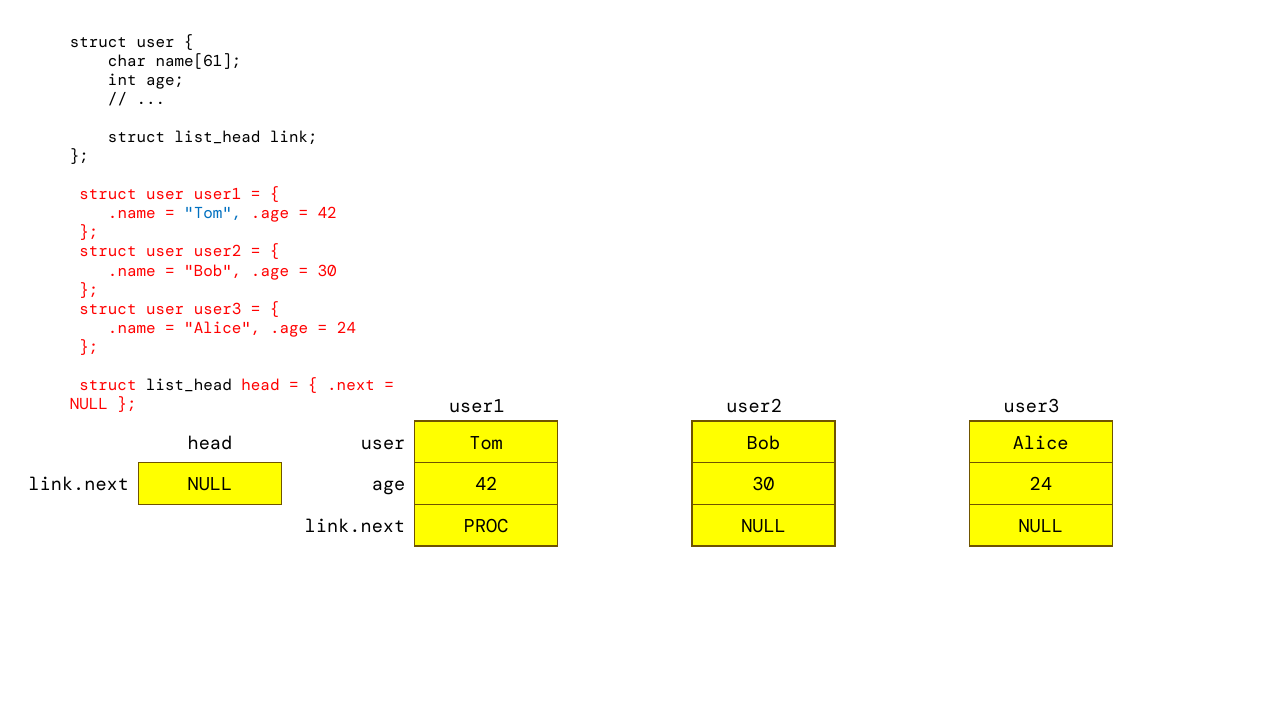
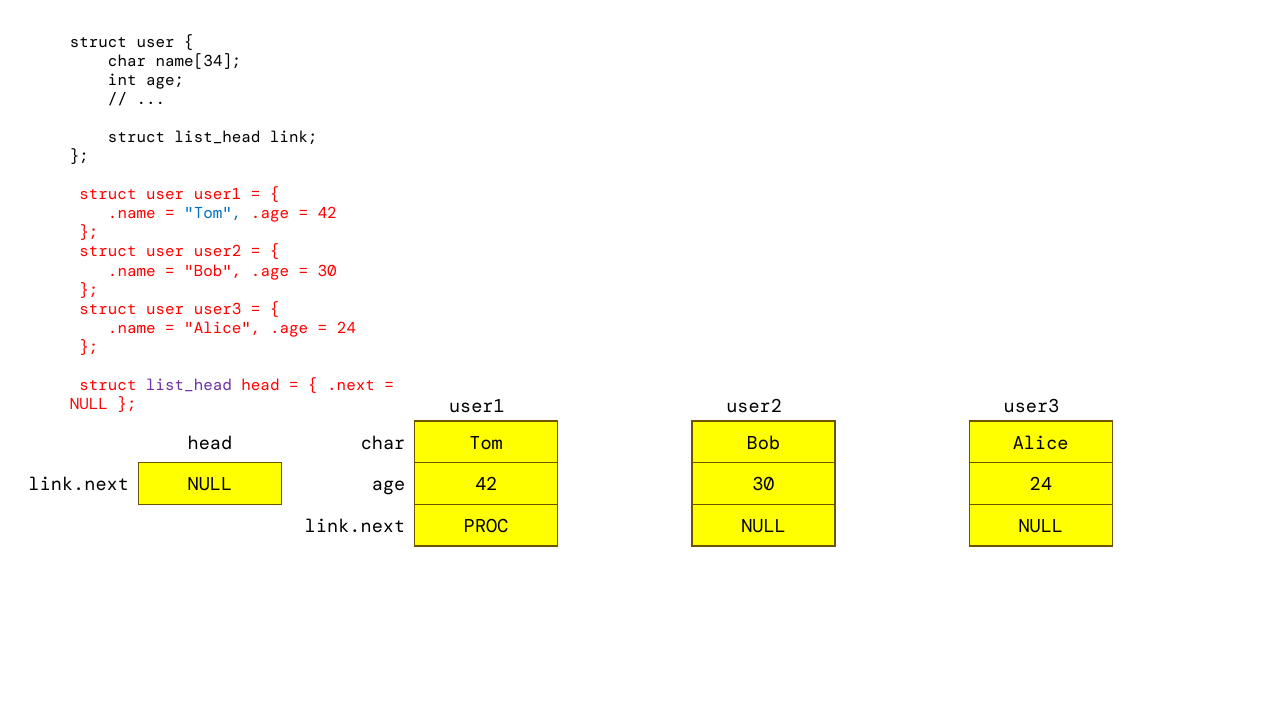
name[61: name[61 -> name[34
list_head at (189, 385) colour: black -> purple
user at (383, 443): user -> char
